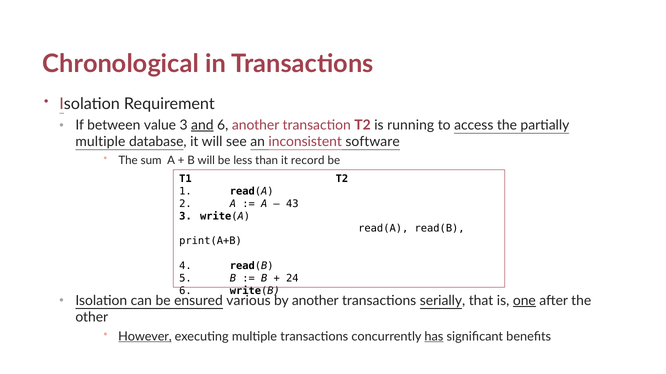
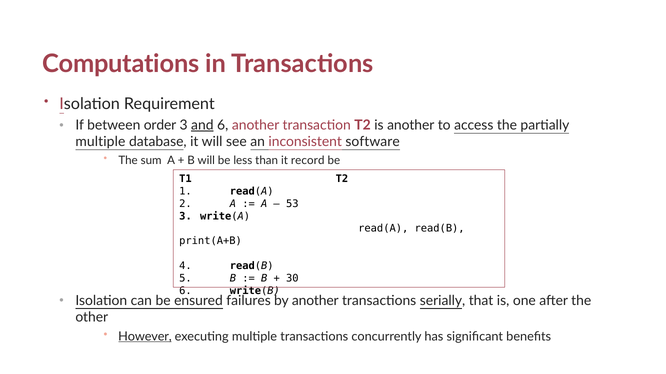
Chronological: Chronological -> Computations
value: value -> order
is running: running -> another
43: 43 -> 53
24: 24 -> 30
various: various -> failures
one underline: present -> none
has underline: present -> none
